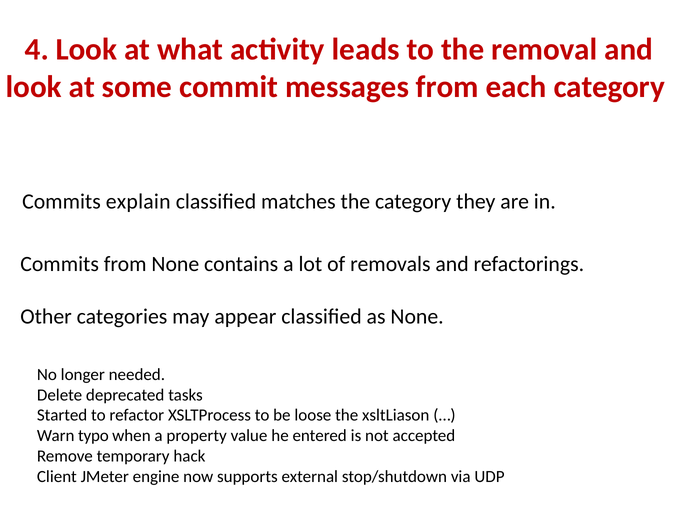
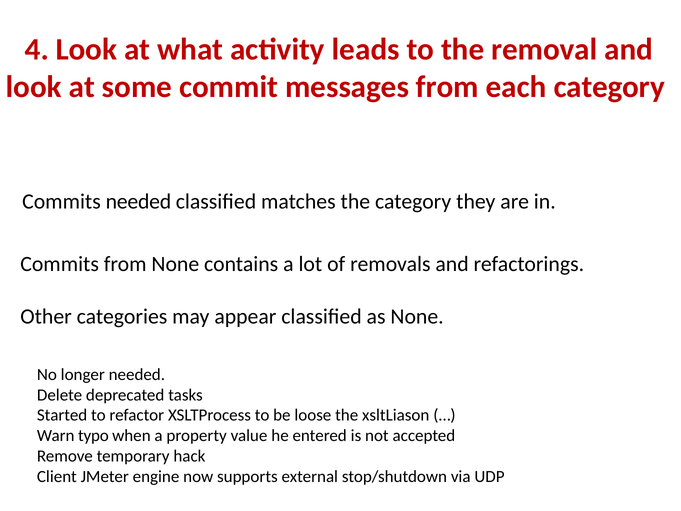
Commits explain: explain -> needed
